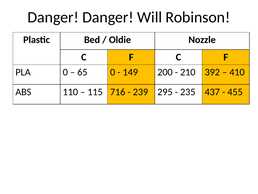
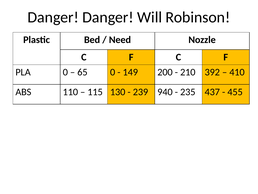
Oldie: Oldie -> Need
716: 716 -> 130
295: 295 -> 940
